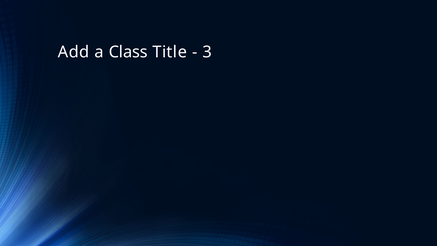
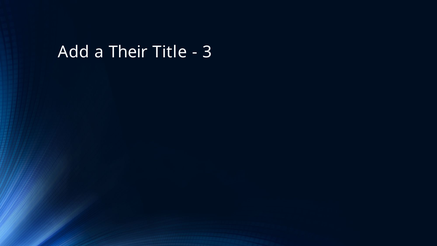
Class: Class -> Their
